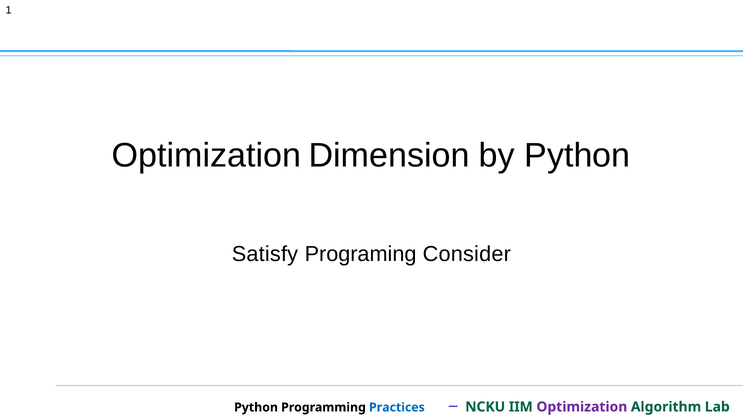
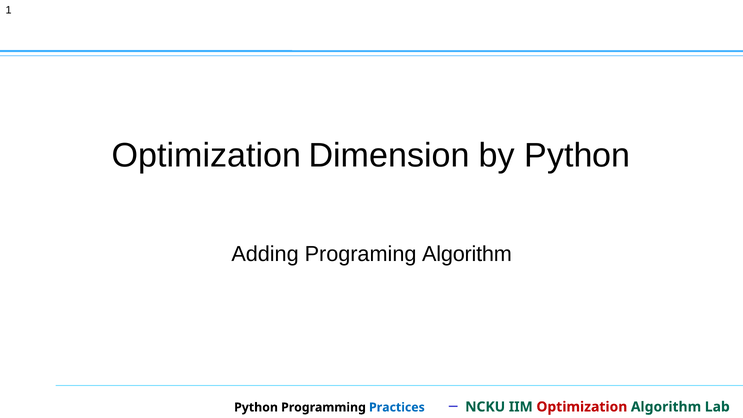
Satisfy: Satisfy -> Adding
Programing Consider: Consider -> Algorithm
Optimization at (582, 407) colour: purple -> red
